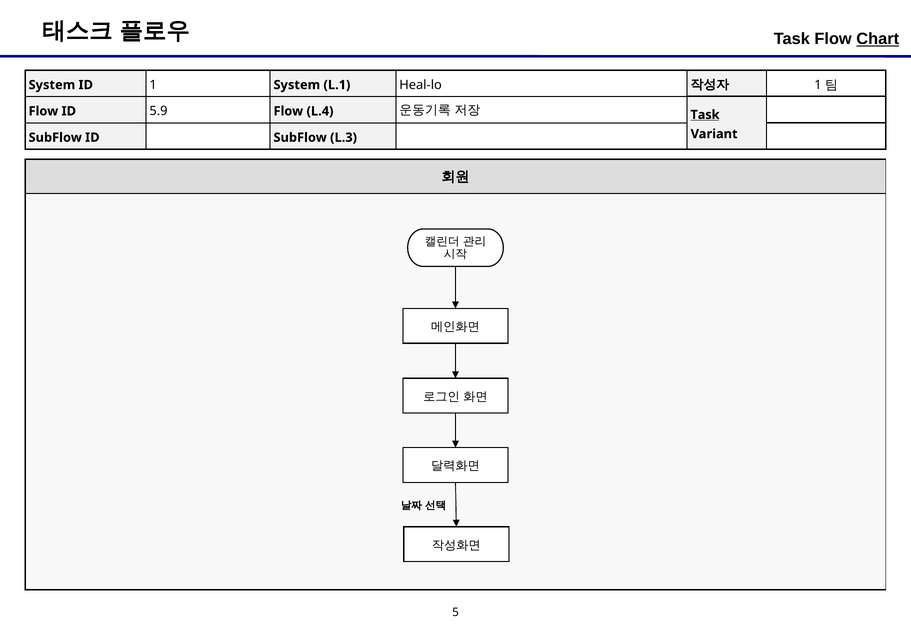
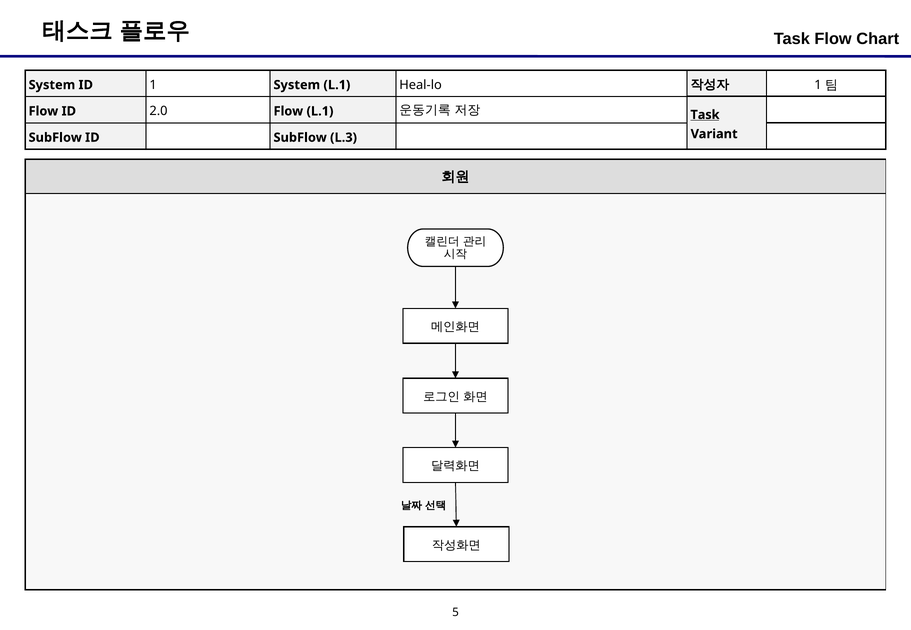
Chart underline: present -> none
5.9: 5.9 -> 2.0
Flow L.4: L.4 -> L.1
